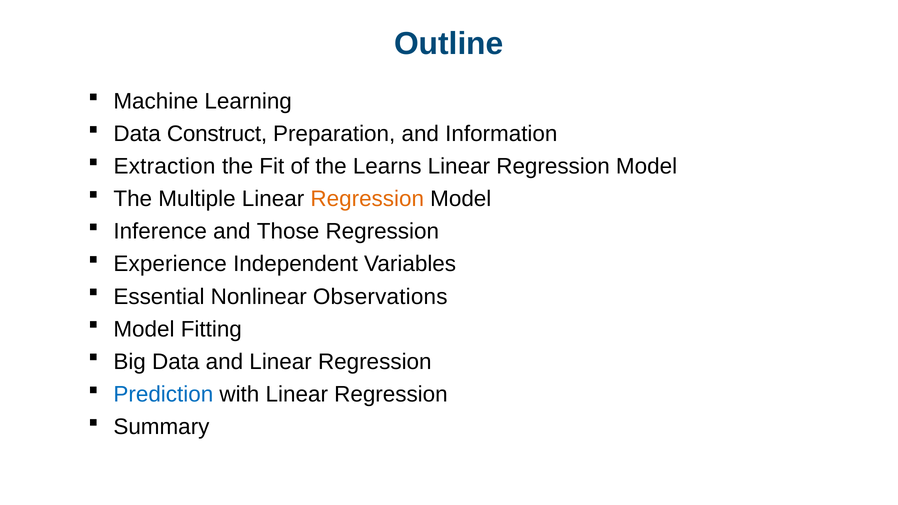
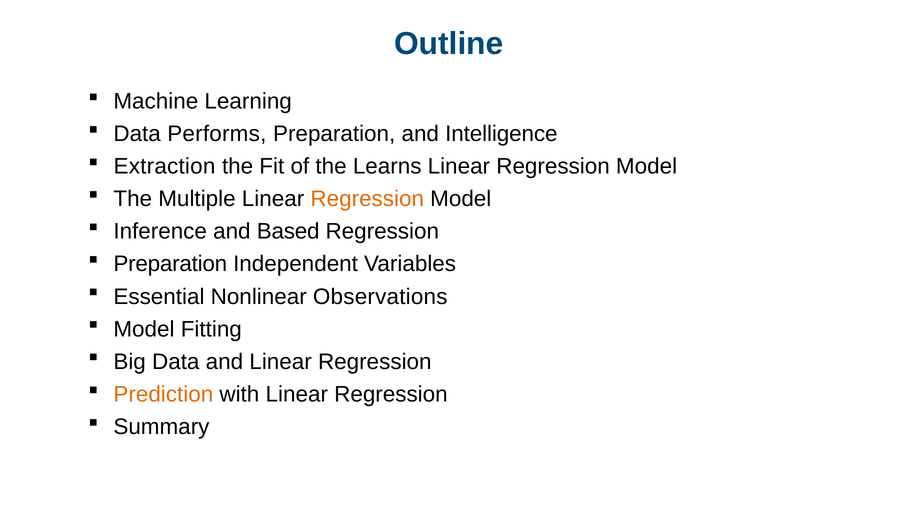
Construct: Construct -> Performs
Information: Information -> Intelligence
Those: Those -> Based
Experience at (170, 264): Experience -> Preparation
Prediction colour: blue -> orange
